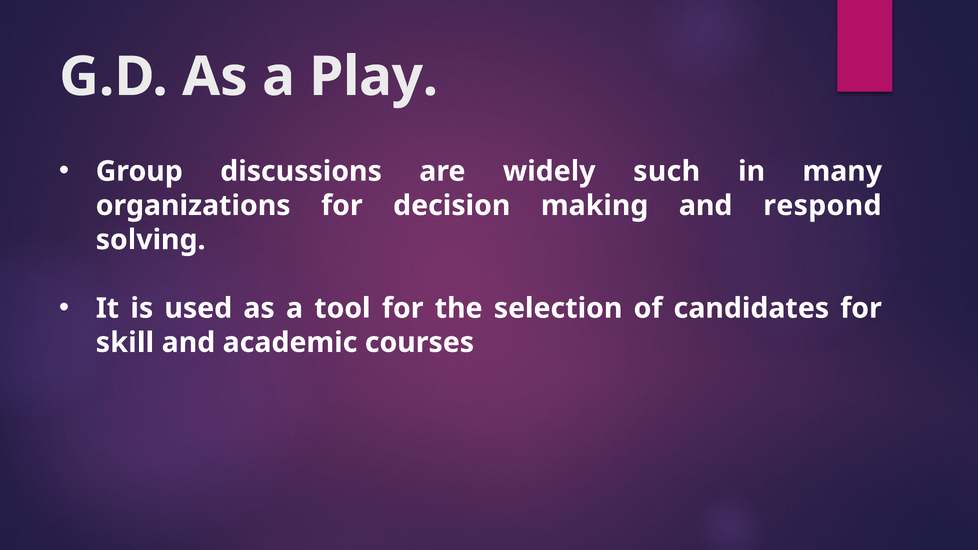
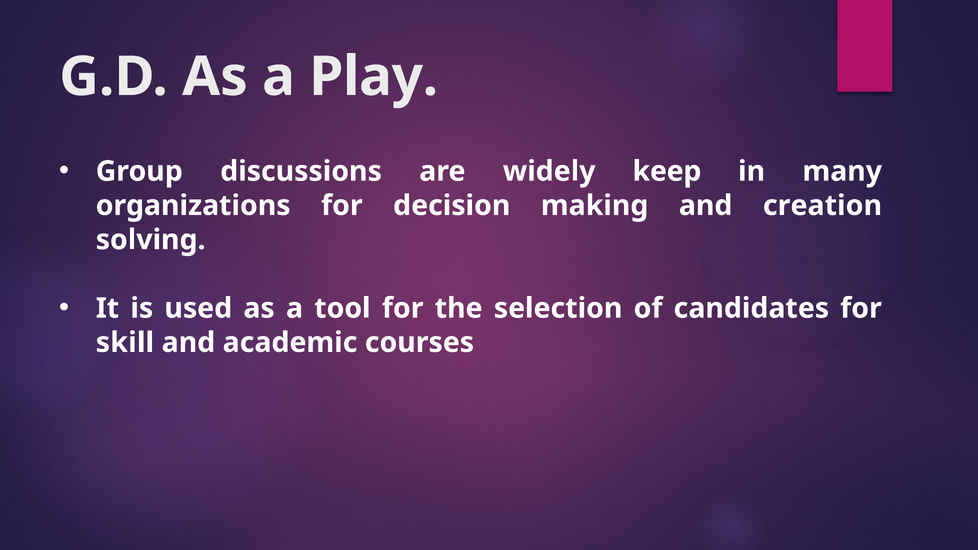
such: such -> keep
respond: respond -> creation
